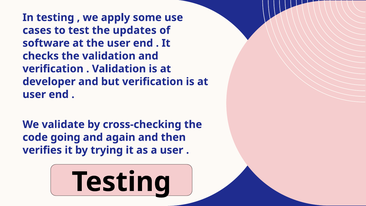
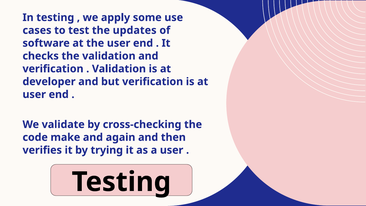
going: going -> make
